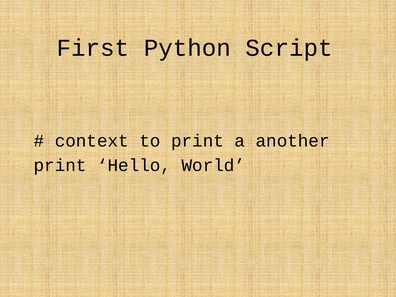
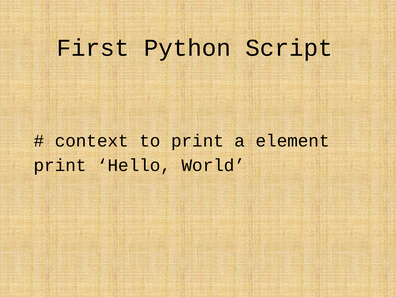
another: another -> element
